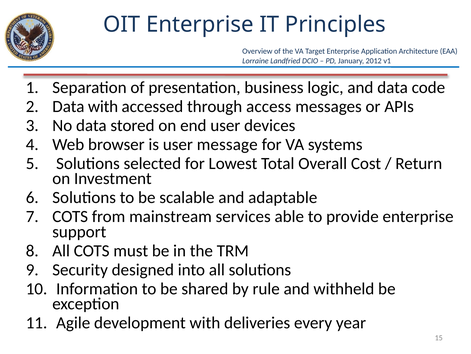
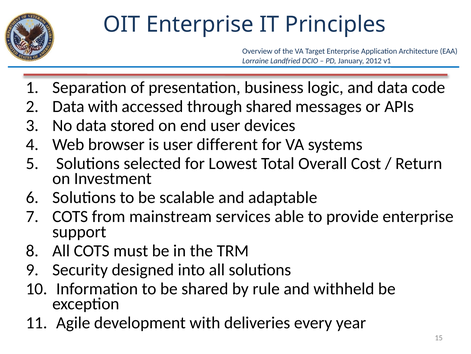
through access: access -> shared
message: message -> different
